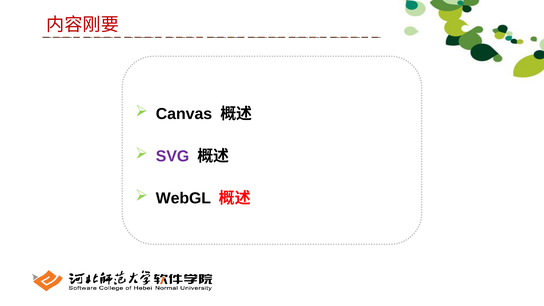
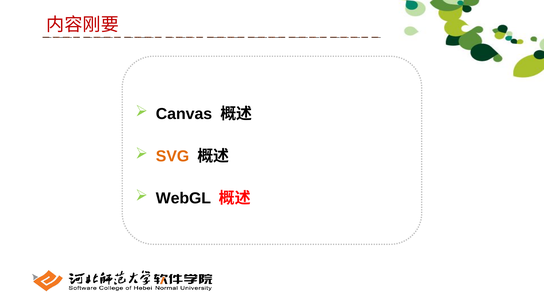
SVG colour: purple -> orange
